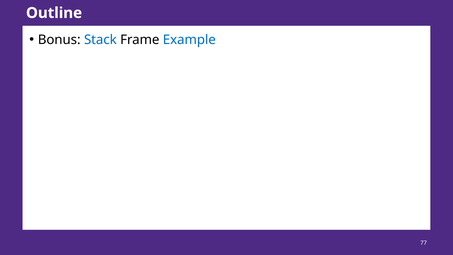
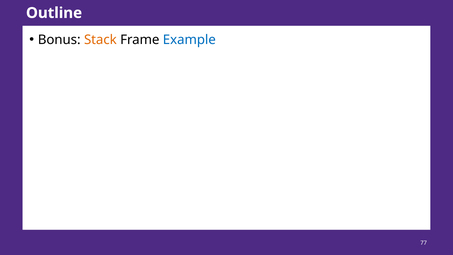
Stack colour: blue -> orange
